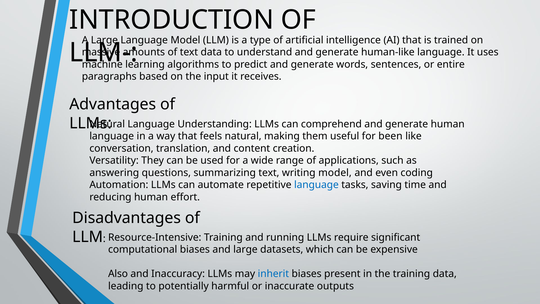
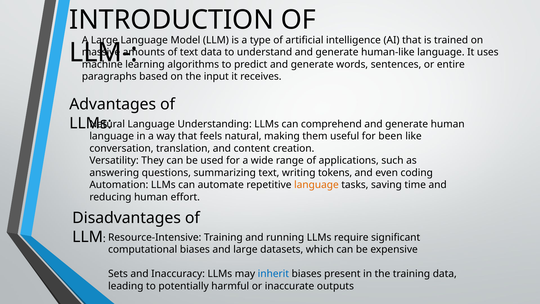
writing model: model -> tokens
language at (316, 185) colour: blue -> orange
Also: Also -> Sets
